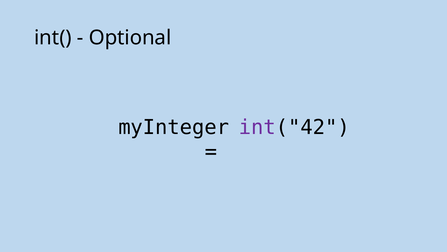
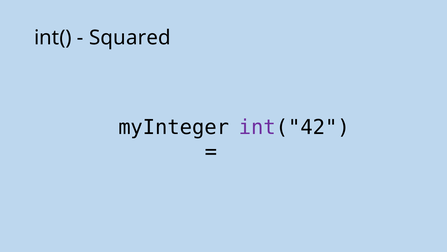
Optional: Optional -> Squared
